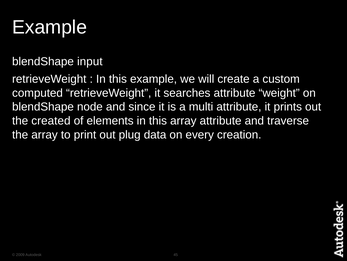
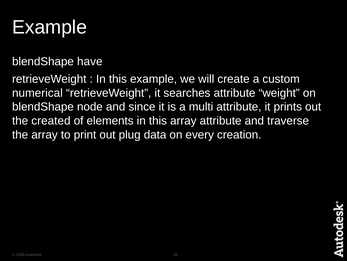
input: input -> have
computed: computed -> numerical
